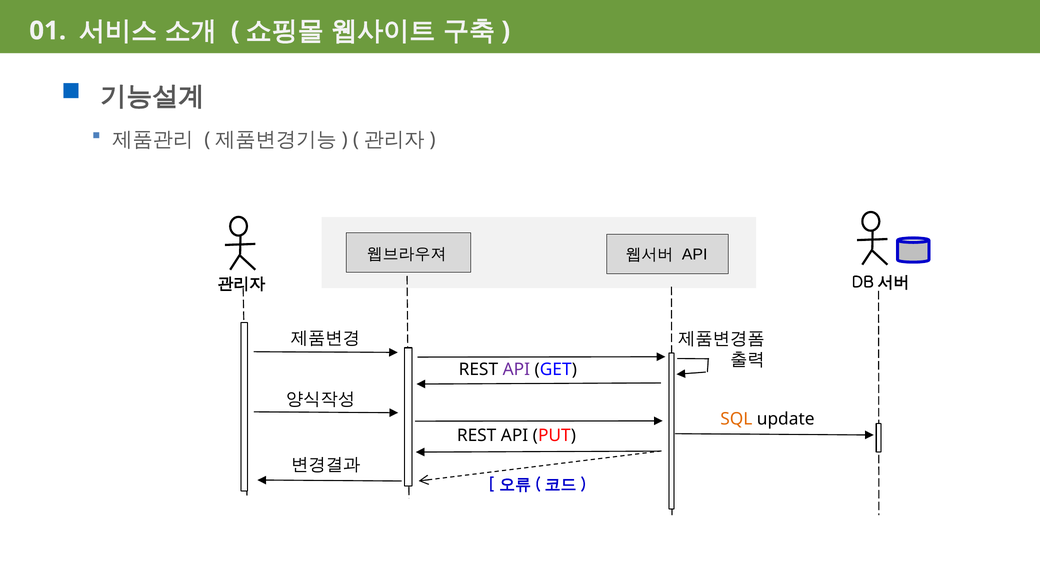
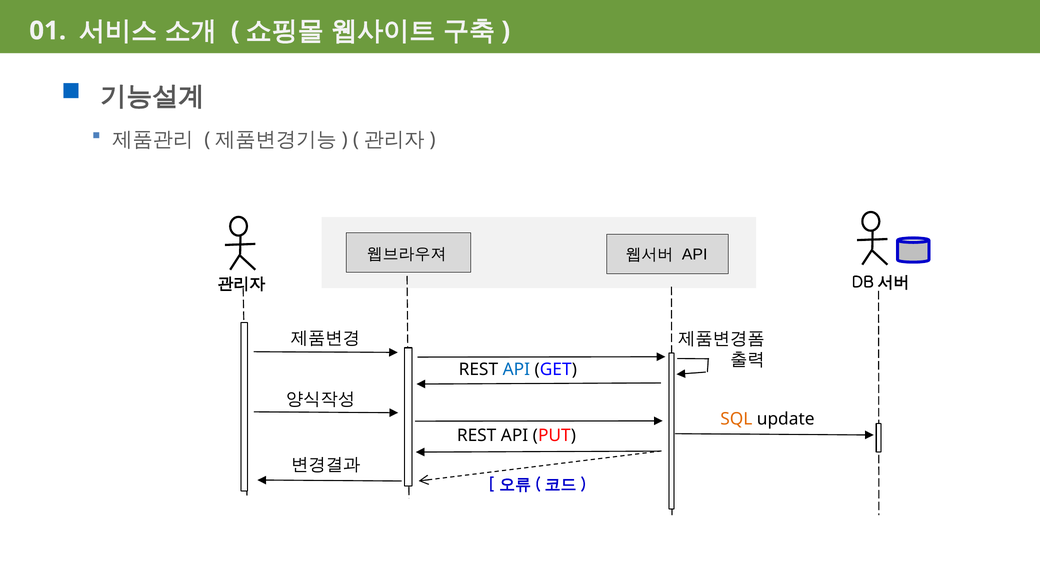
API at (516, 370) colour: purple -> blue
